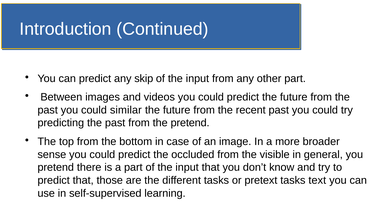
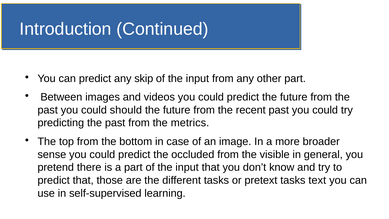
similar: similar -> should
the pretend: pretend -> metrics
